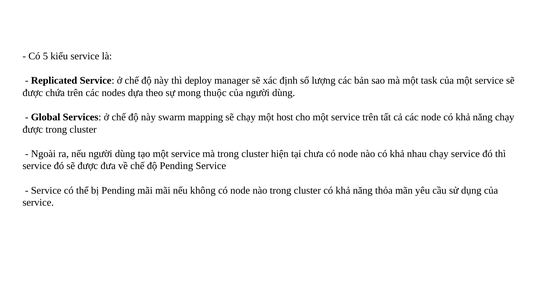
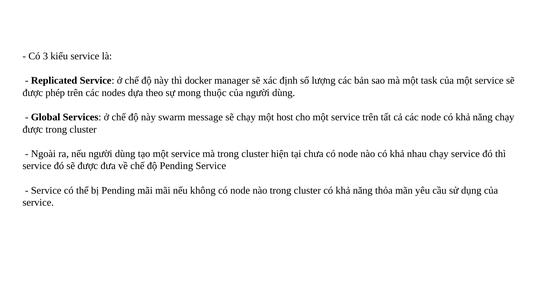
5: 5 -> 3
deploy: deploy -> docker
chứa: chứa -> phép
mapping: mapping -> message
